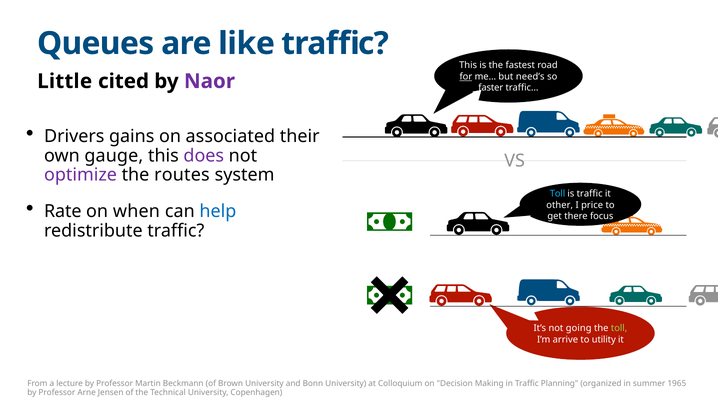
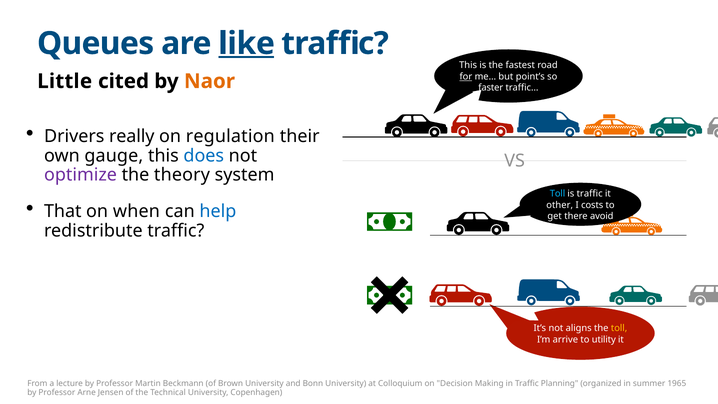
like underline: none -> present
need’s: need’s -> point’s
Naor colour: purple -> orange
gains: gains -> really
associated: associated -> regulation
does colour: purple -> blue
routes: routes -> theory
Rate: Rate -> That
price: price -> costs
focus: focus -> avoid
going: going -> aligns
toll at (619, 328) colour: light green -> yellow
